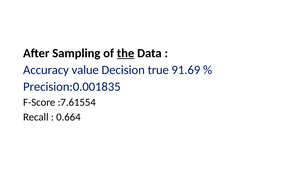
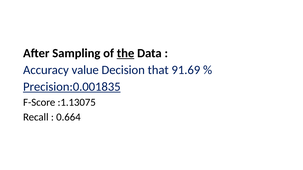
true: true -> that
Precision:0.001835 underline: none -> present
:7.61554: :7.61554 -> :1.13075
